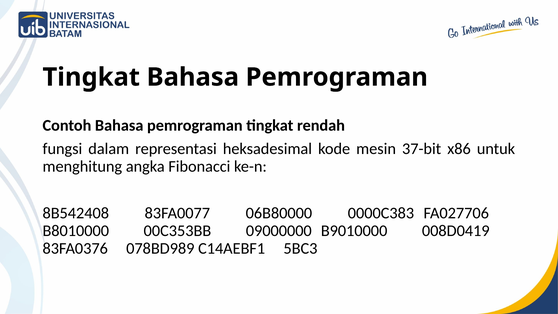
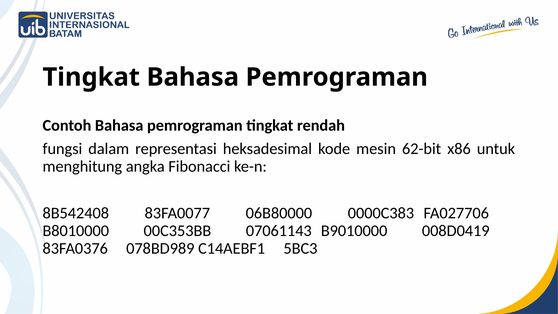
37-bit: 37-bit -> 62-bit
09000000: 09000000 -> 07061143
